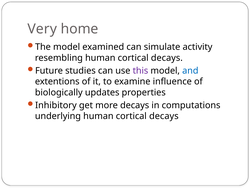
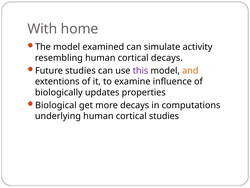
Very: Very -> With
and colour: blue -> orange
Inhibitory: Inhibitory -> Biological
underlying human cortical decays: decays -> studies
